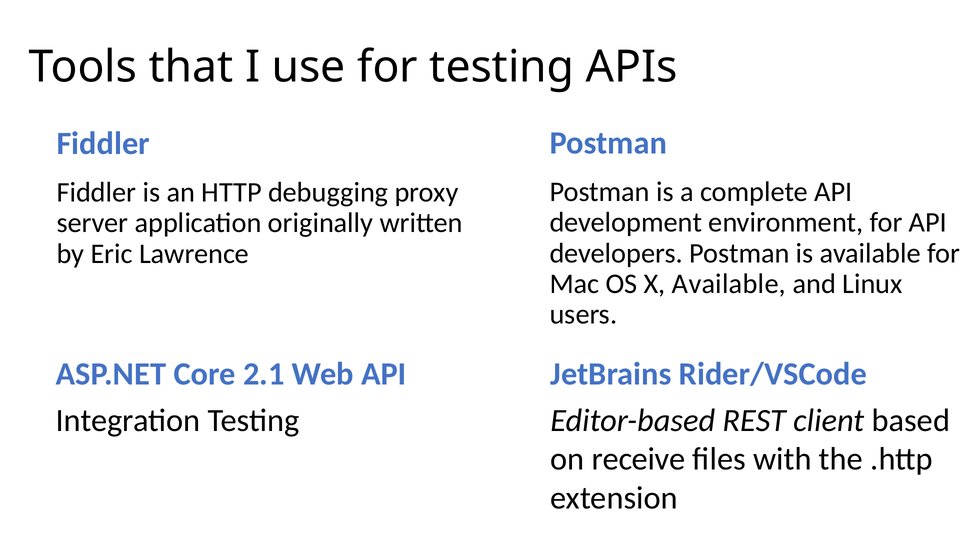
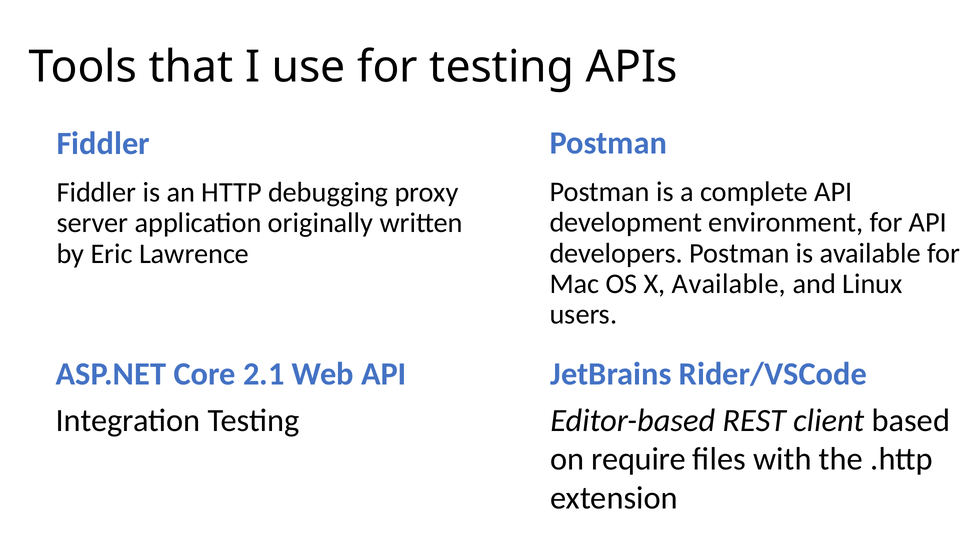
receive: receive -> require
